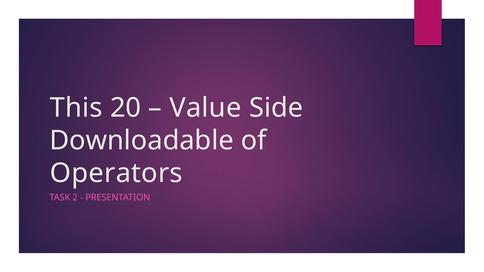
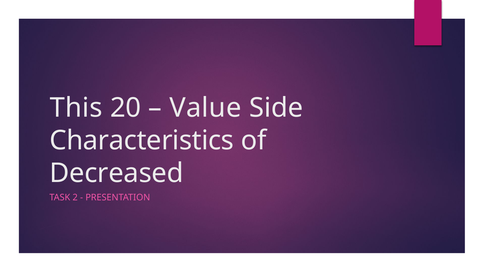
Downloadable: Downloadable -> Characteristics
Operators: Operators -> Decreased
